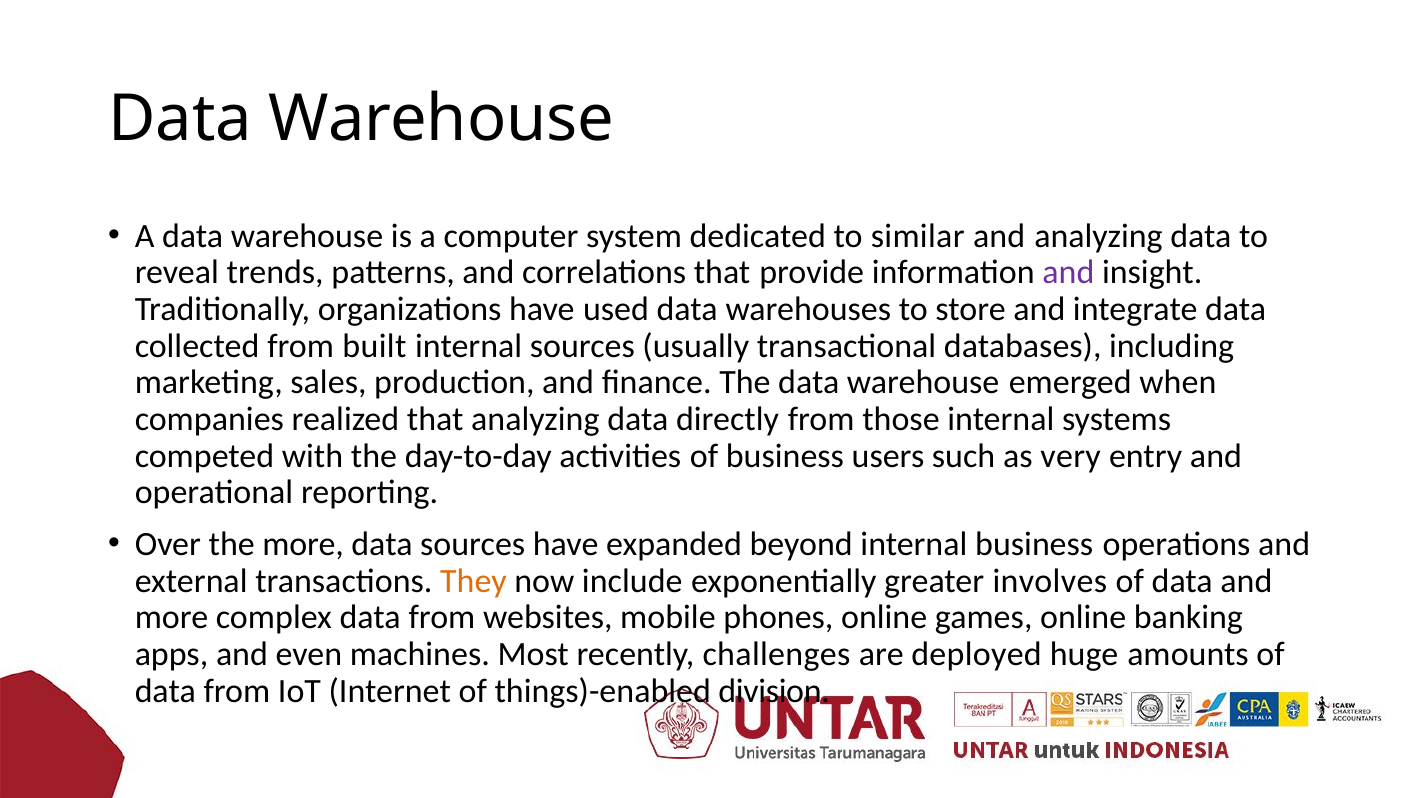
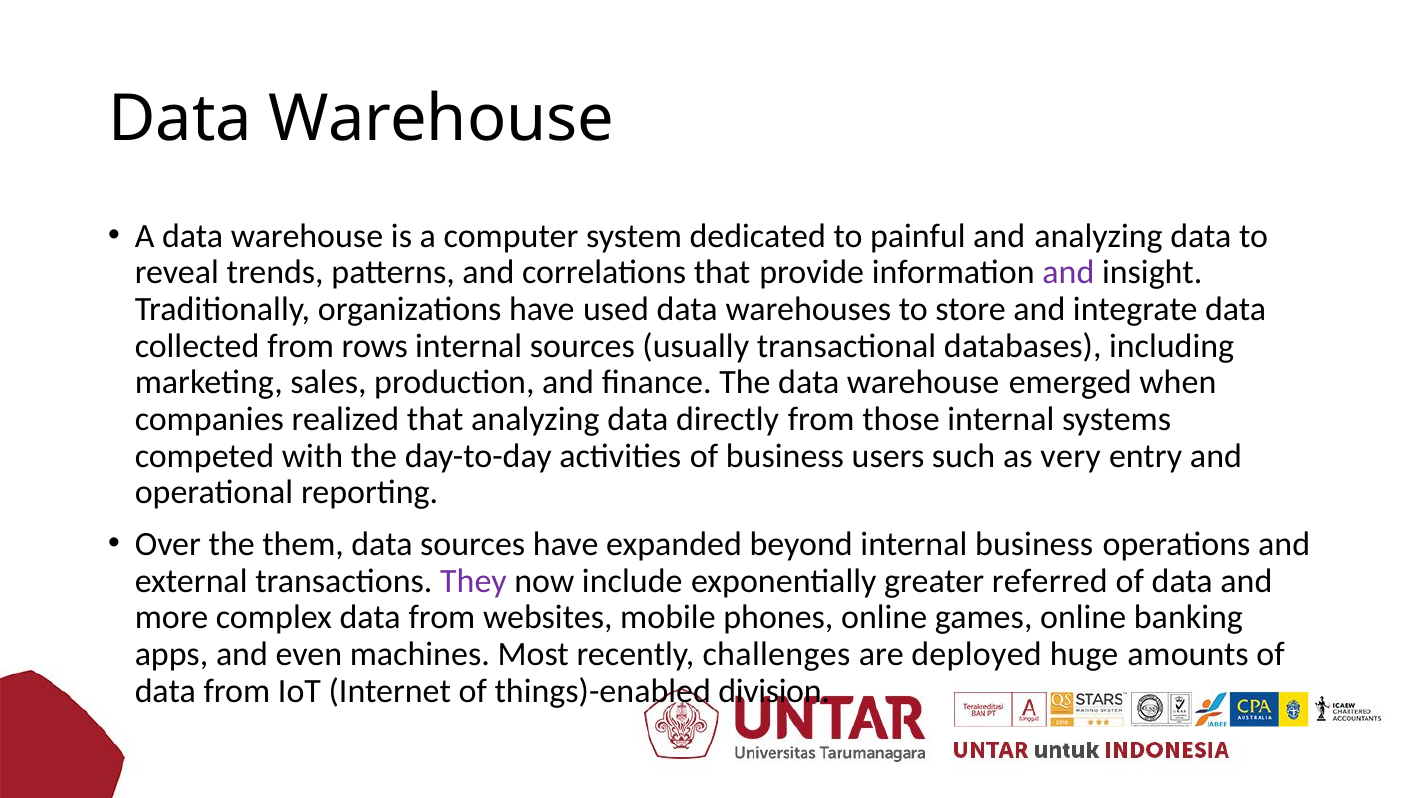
similar: similar -> painful
built: built -> rows
the more: more -> them
They colour: orange -> purple
involves: involves -> referred
